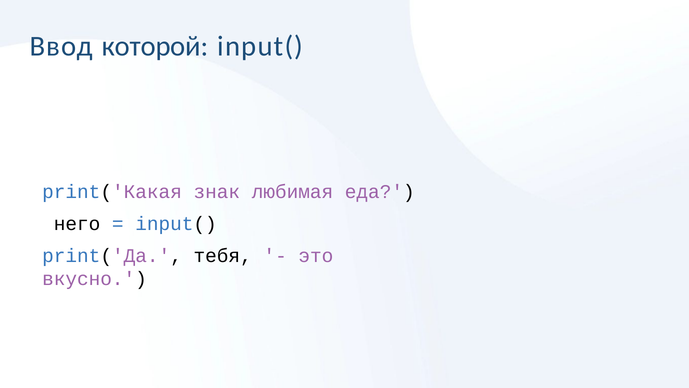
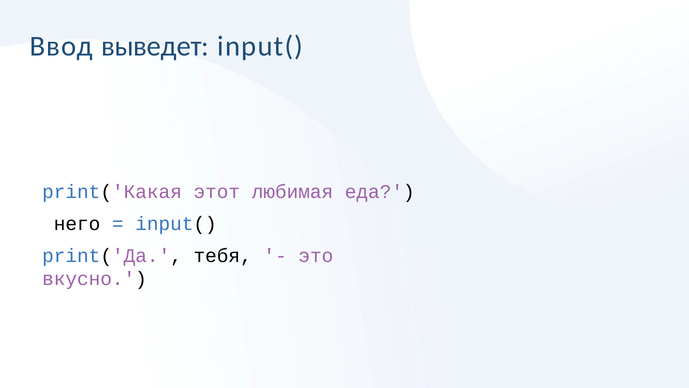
которой: которой -> выведет
знак: знак -> этот
